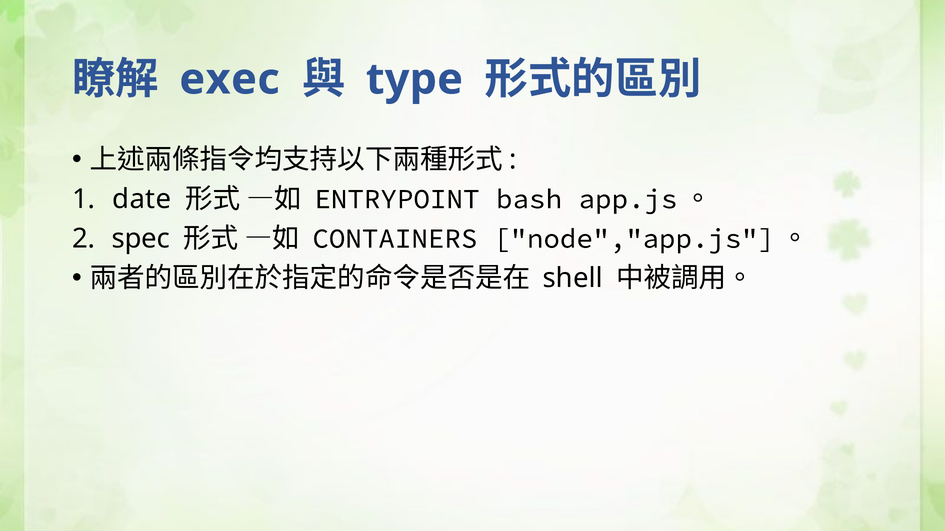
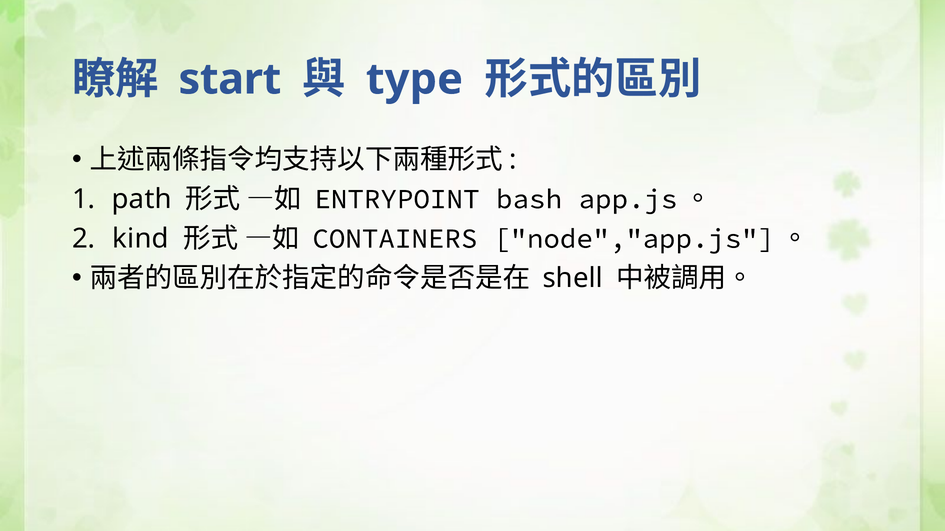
exec: exec -> start
date: date -> path
spec: spec -> kind
